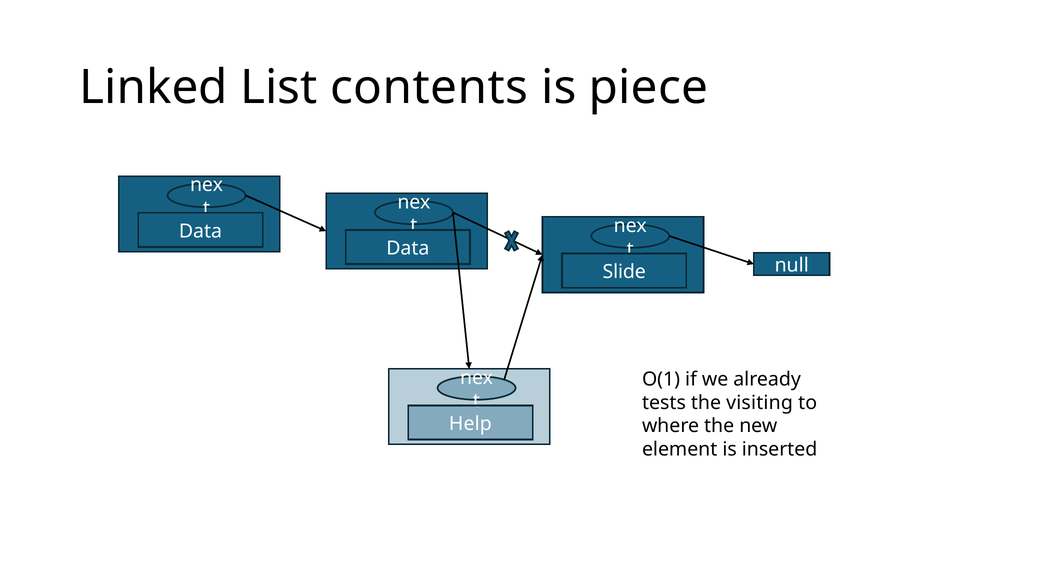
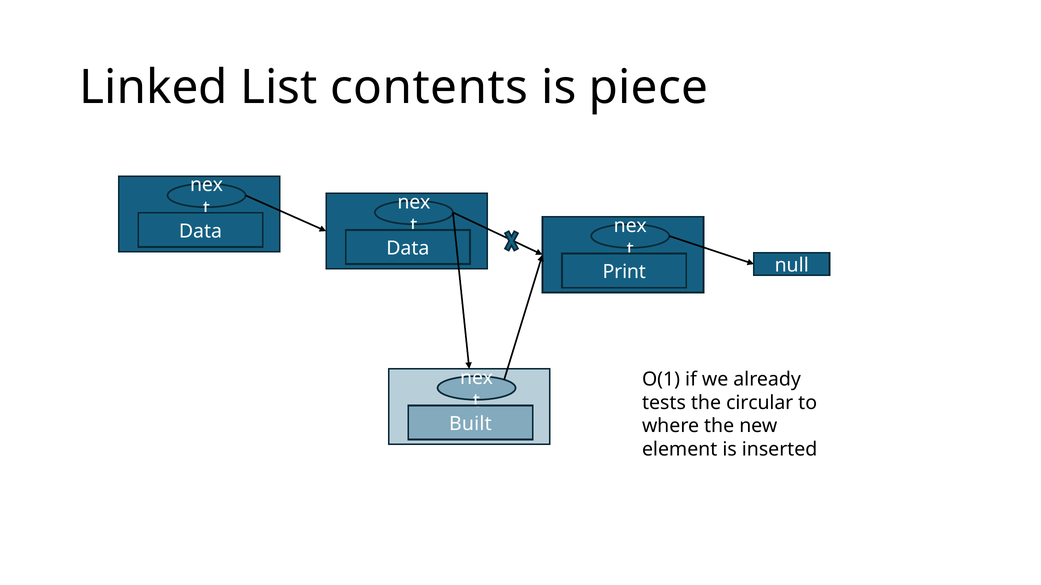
Slide: Slide -> Print
visiting: visiting -> circular
Help: Help -> Built
